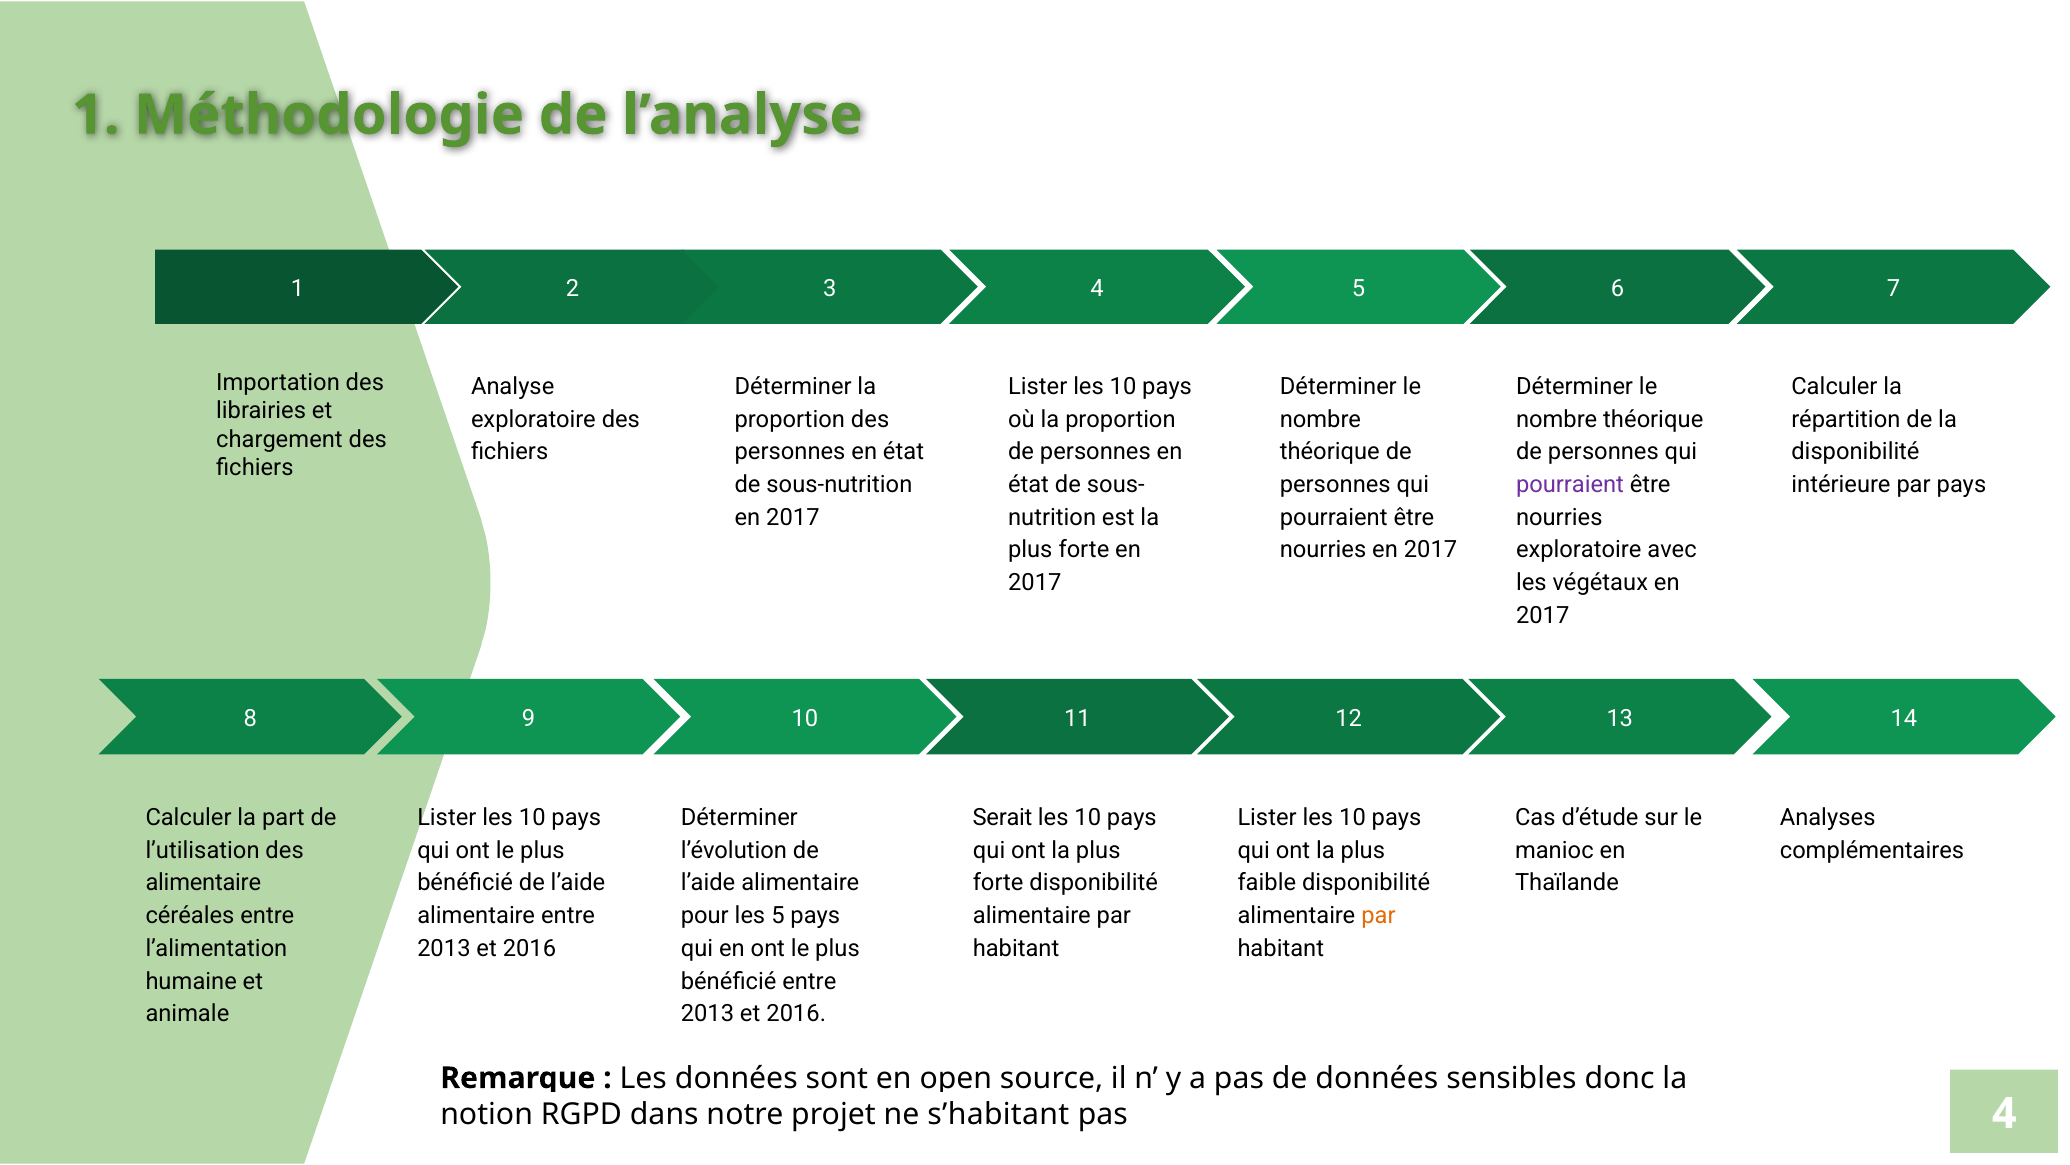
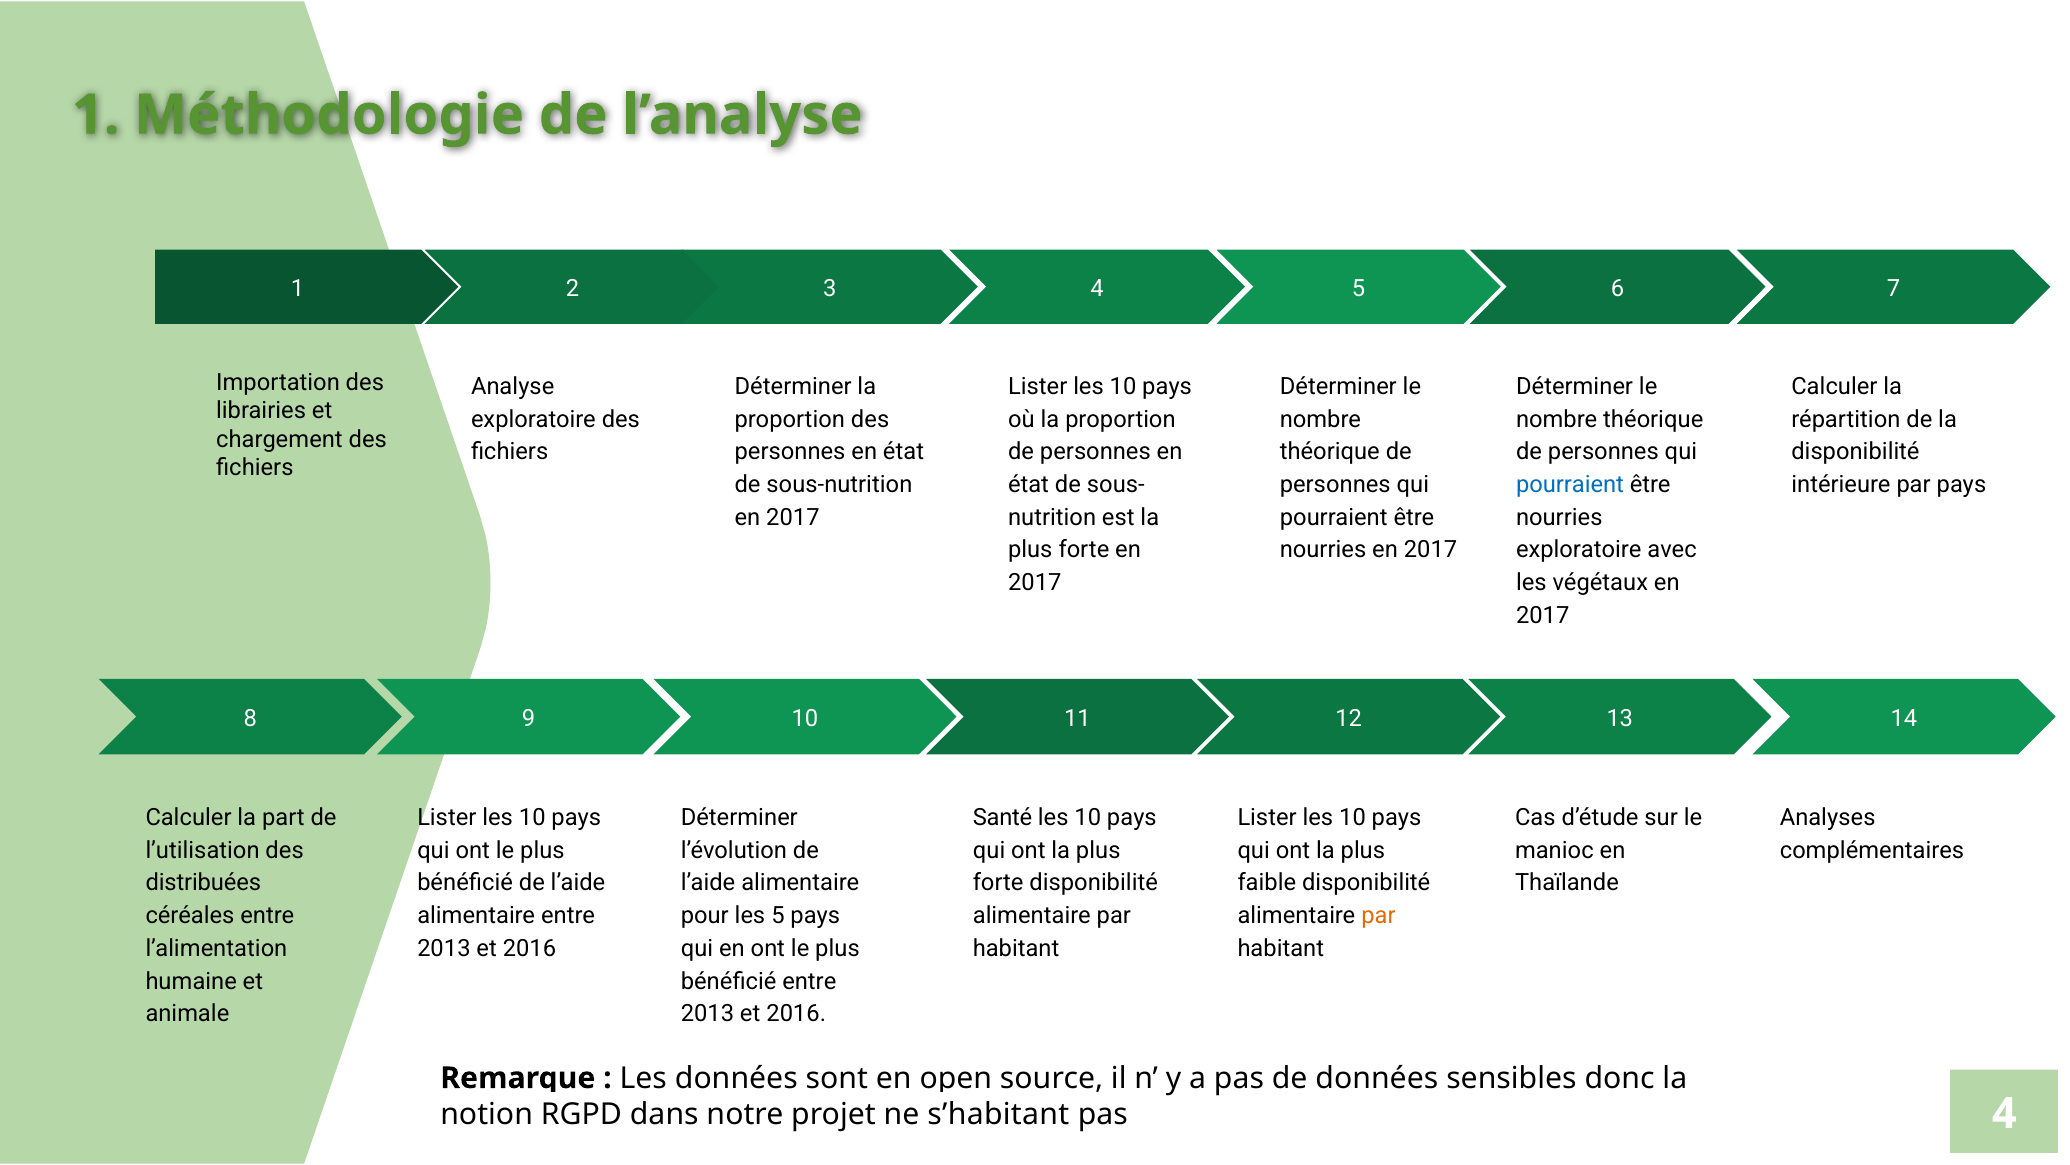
pourraient at (1570, 484) colour: purple -> blue
Serait: Serait -> Santé
alimentaire at (203, 883): alimentaire -> distribuées
